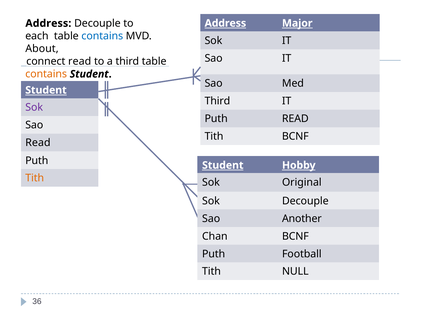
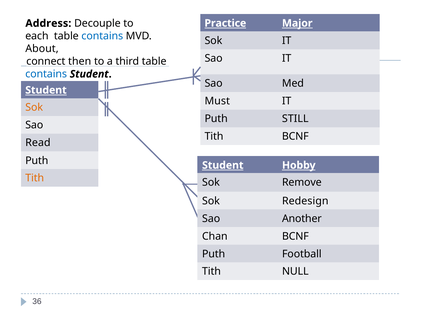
Address at (225, 23): Address -> Practice
connect read: read -> then
contains at (46, 74) colour: orange -> blue
Third at (217, 101): Third -> Must
Sok at (34, 107) colour: purple -> orange
Puth READ: READ -> STILL
Original: Original -> Remove
Sok Decouple: Decouple -> Redesign
